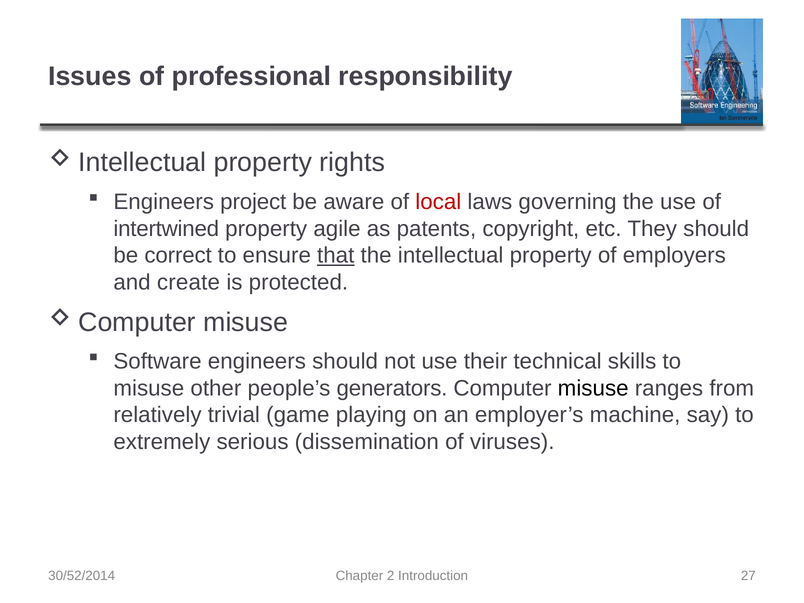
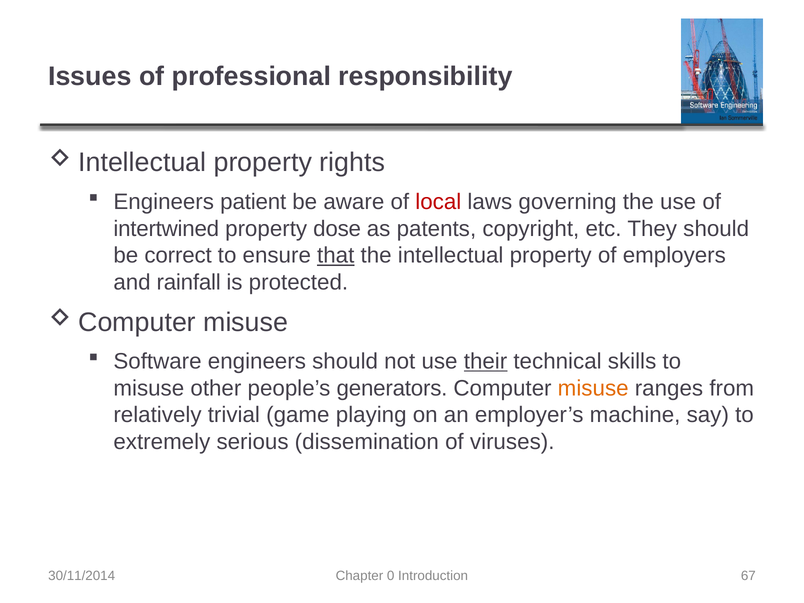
project: project -> patient
agile: agile -> dose
create: create -> rainfall
their underline: none -> present
misuse at (593, 388) colour: black -> orange
30/52/2014: 30/52/2014 -> 30/11/2014
2: 2 -> 0
27: 27 -> 67
